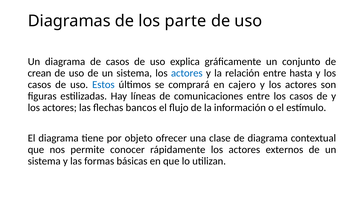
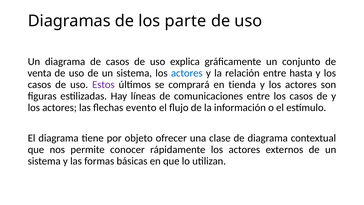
crean: crean -> venta
Estos colour: blue -> purple
cajero: cajero -> tienda
bancos: bancos -> evento
